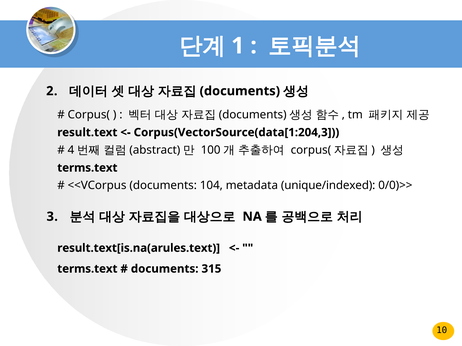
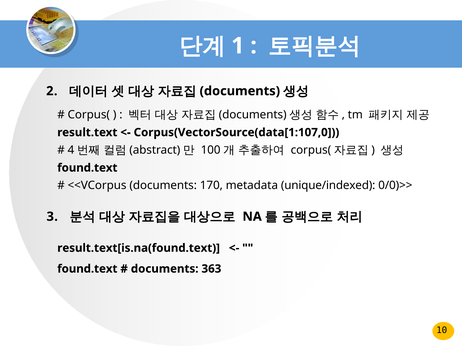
Corpus(VectorSource(data[1:204,3: Corpus(VectorSource(data[1:204,3 -> Corpus(VectorSource(data[1:107,0
terms.text at (87, 168): terms.text -> found.text
104: 104 -> 170
result.text[is.na(arules.text: result.text[is.na(arules.text -> result.text[is.na(found.text
terms.text at (87, 269): terms.text -> found.text
315: 315 -> 363
